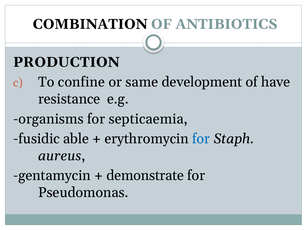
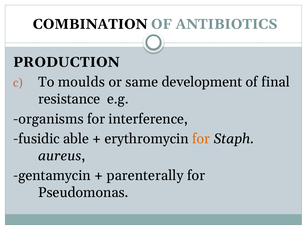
confine: confine -> moulds
have: have -> final
septicaemia: septicaemia -> interference
for at (201, 139) colour: blue -> orange
demonstrate: demonstrate -> parenterally
